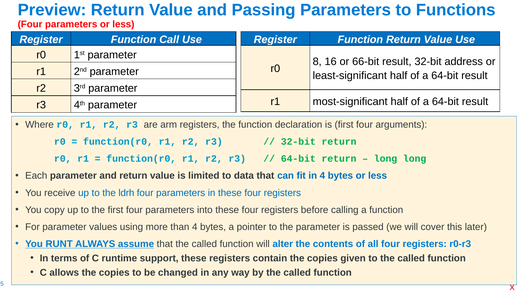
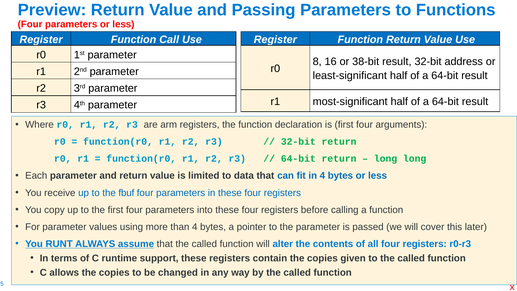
66-bit: 66-bit -> 38-bit
ldrh: ldrh -> fbuf
